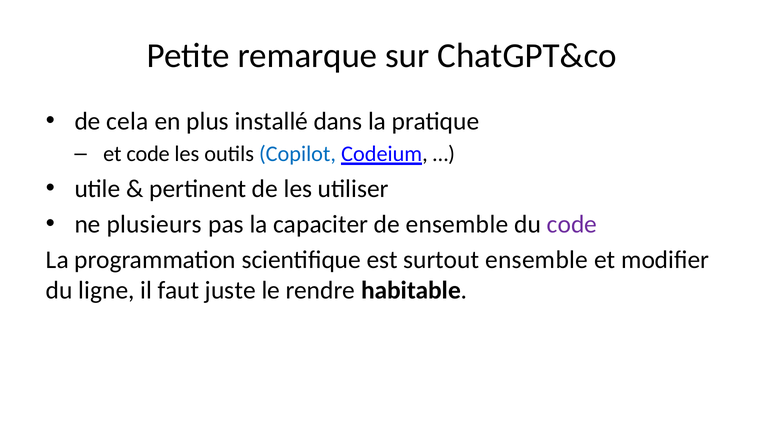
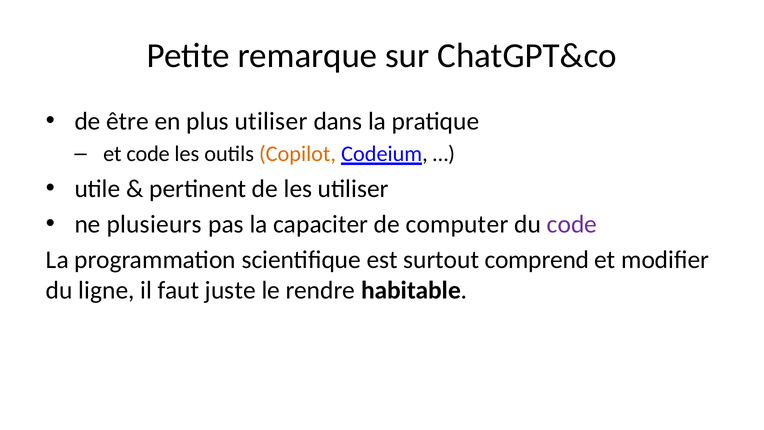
cela: cela -> être
plus installé: installé -> utiliser
Copilot colour: blue -> orange
de ensemble: ensemble -> computer
surtout ensemble: ensemble -> comprend
